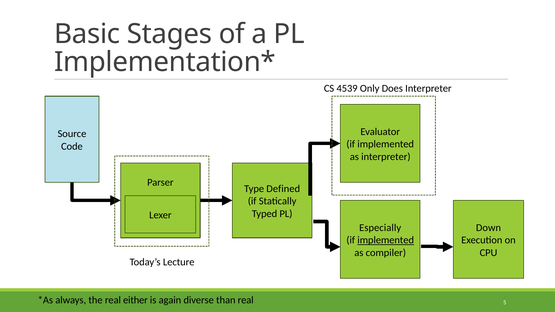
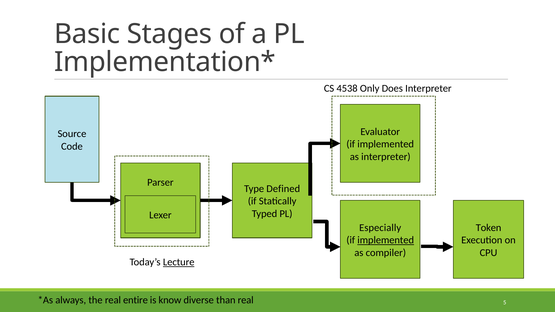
4539: 4539 -> 4538
Down: Down -> Token
Lecture underline: none -> present
either: either -> entire
again: again -> know
